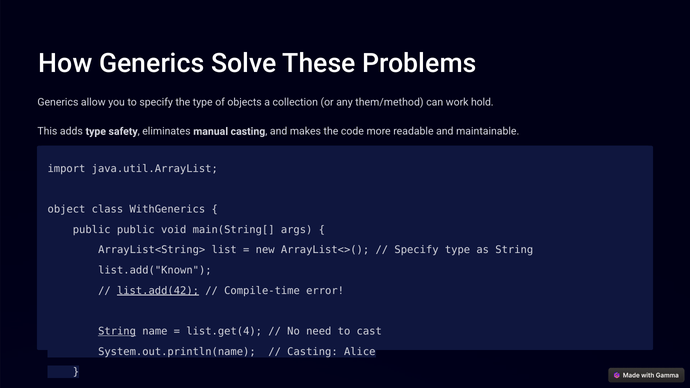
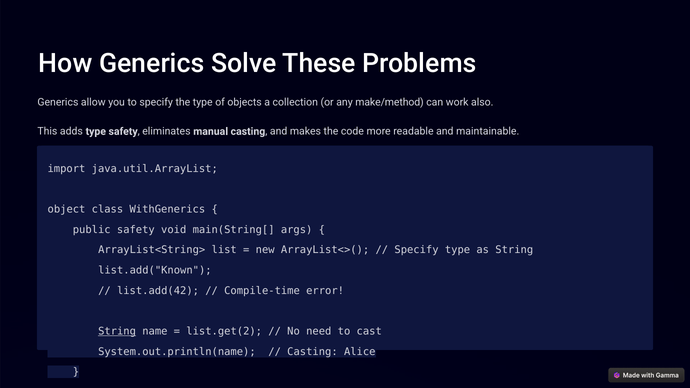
them/method: them/method -> make/method
hold: hold -> also
public public: public -> safety
list.add(42 underline: present -> none
list.get(4: list.get(4 -> list.get(2
